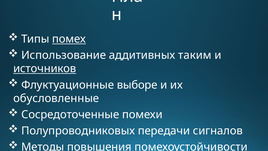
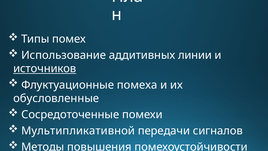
помех underline: present -> none
таким: таким -> линии
выборе: выборе -> помеха
Полупроводниковых: Полупроводниковых -> Мультипликативной
